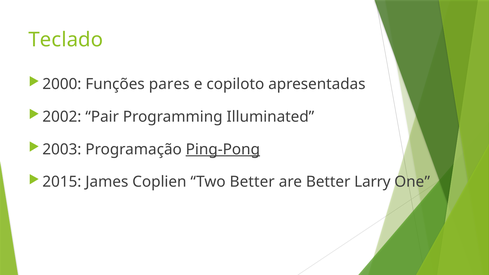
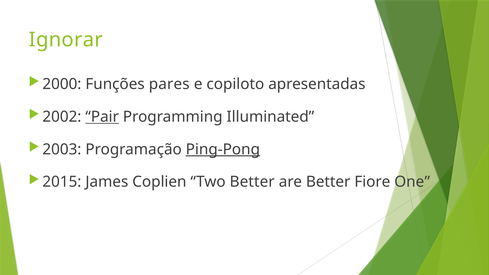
Teclado: Teclado -> Ignorar
Pair underline: none -> present
Larry: Larry -> Fiore
